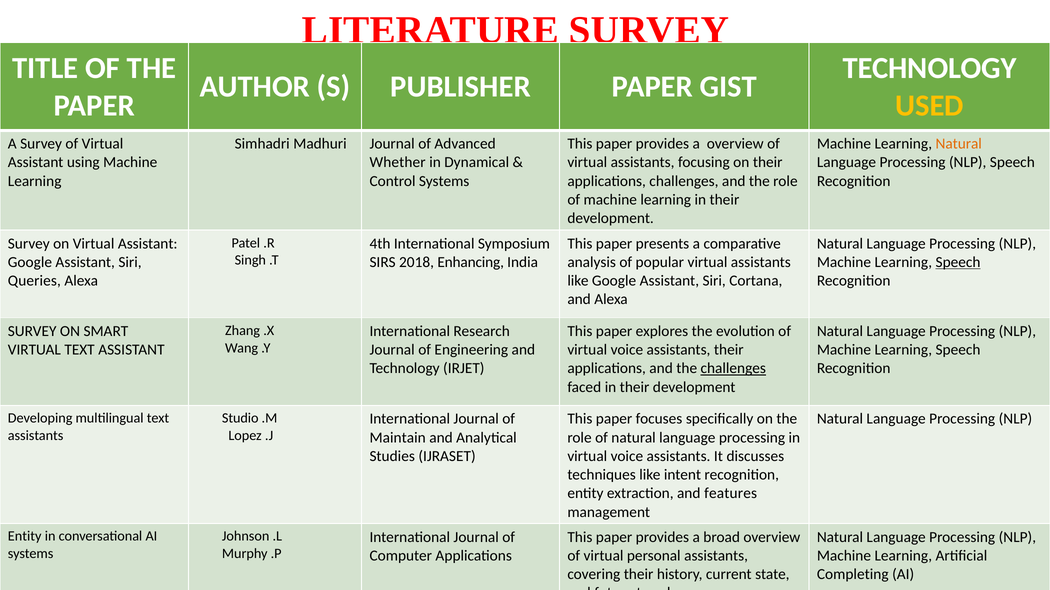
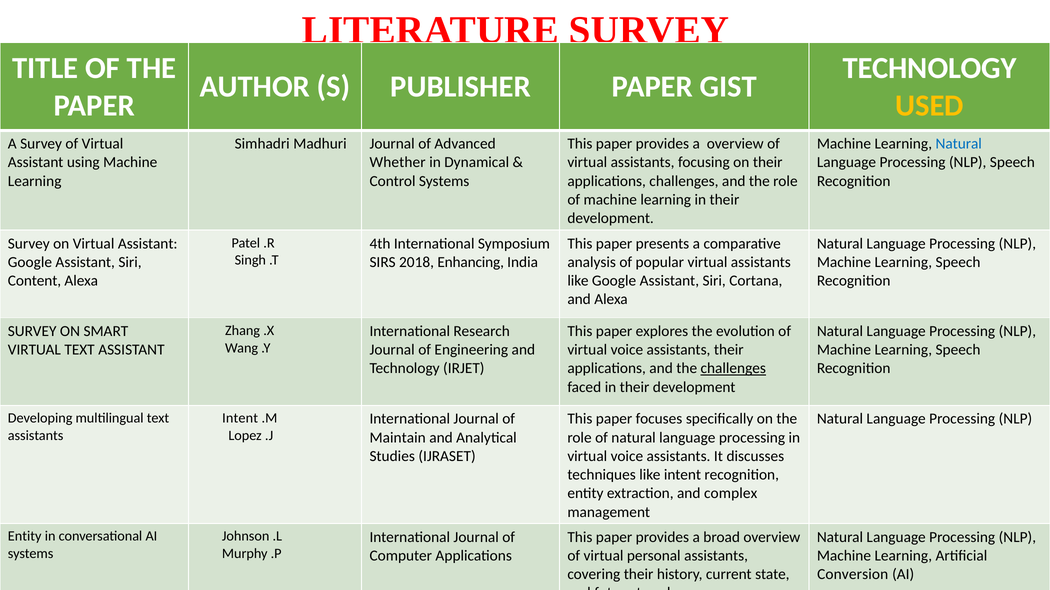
Natural at (959, 144) colour: orange -> blue
Speech at (958, 262) underline: present -> none
Queries: Queries -> Content
Studio at (240, 419): Studio -> Intent
features: features -> complex
Completing: Completing -> Conversion
